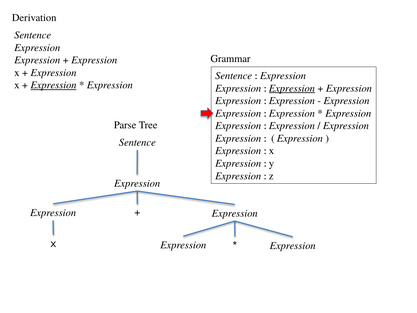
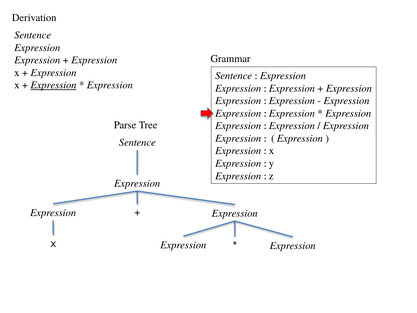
Expression at (292, 88) underline: present -> none
